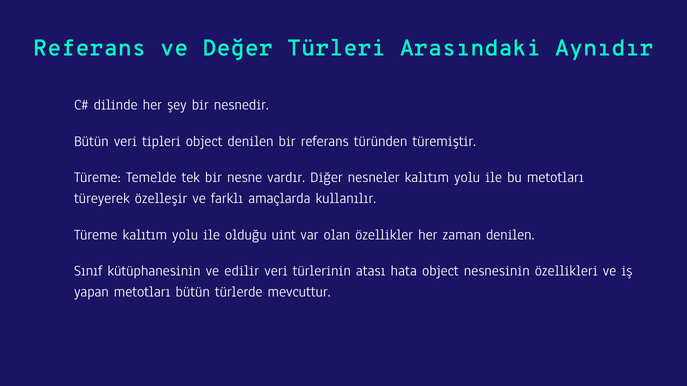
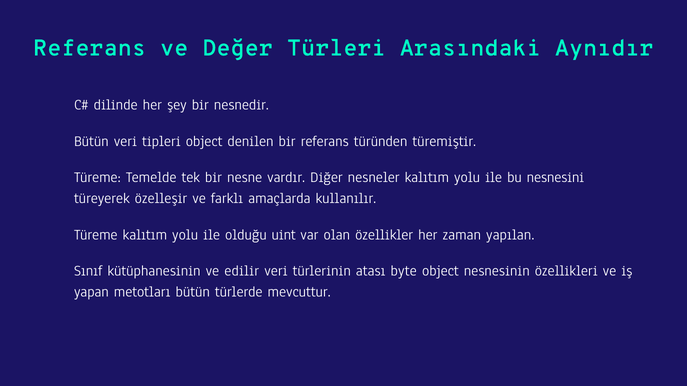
bu metotları: metotları -> nesnesini
zaman denilen: denilen -> yapılan
hata: hata -> byte
